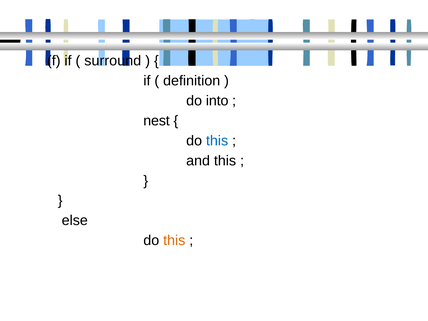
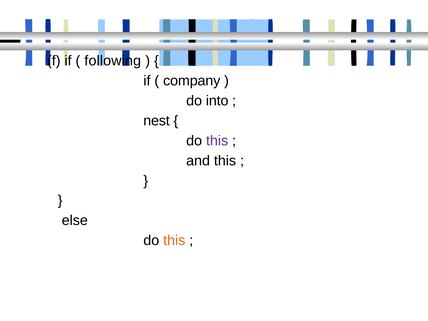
surround: surround -> following
definition: definition -> company
this at (217, 141) colour: blue -> purple
